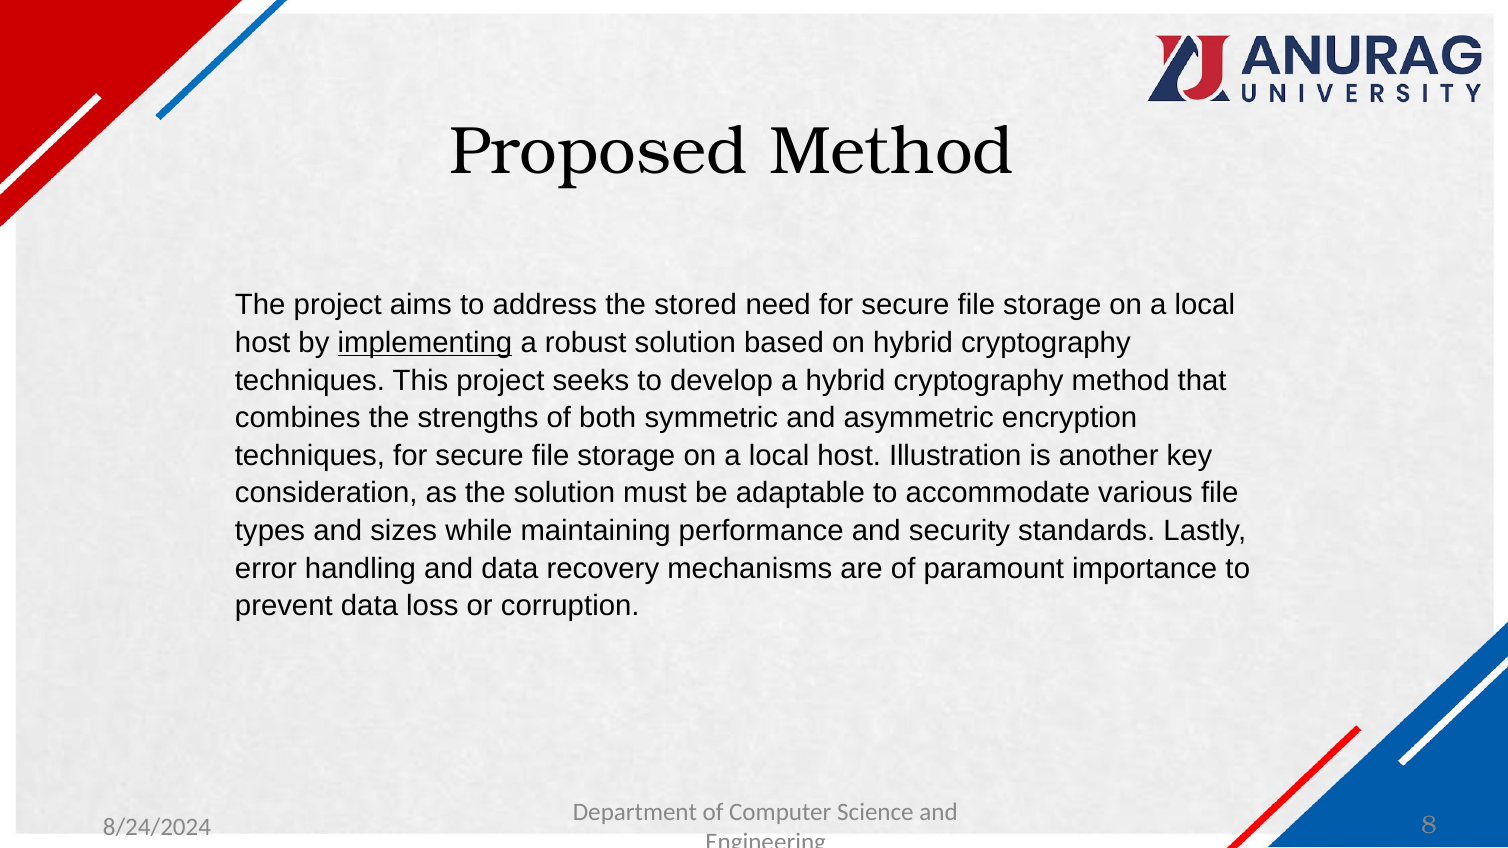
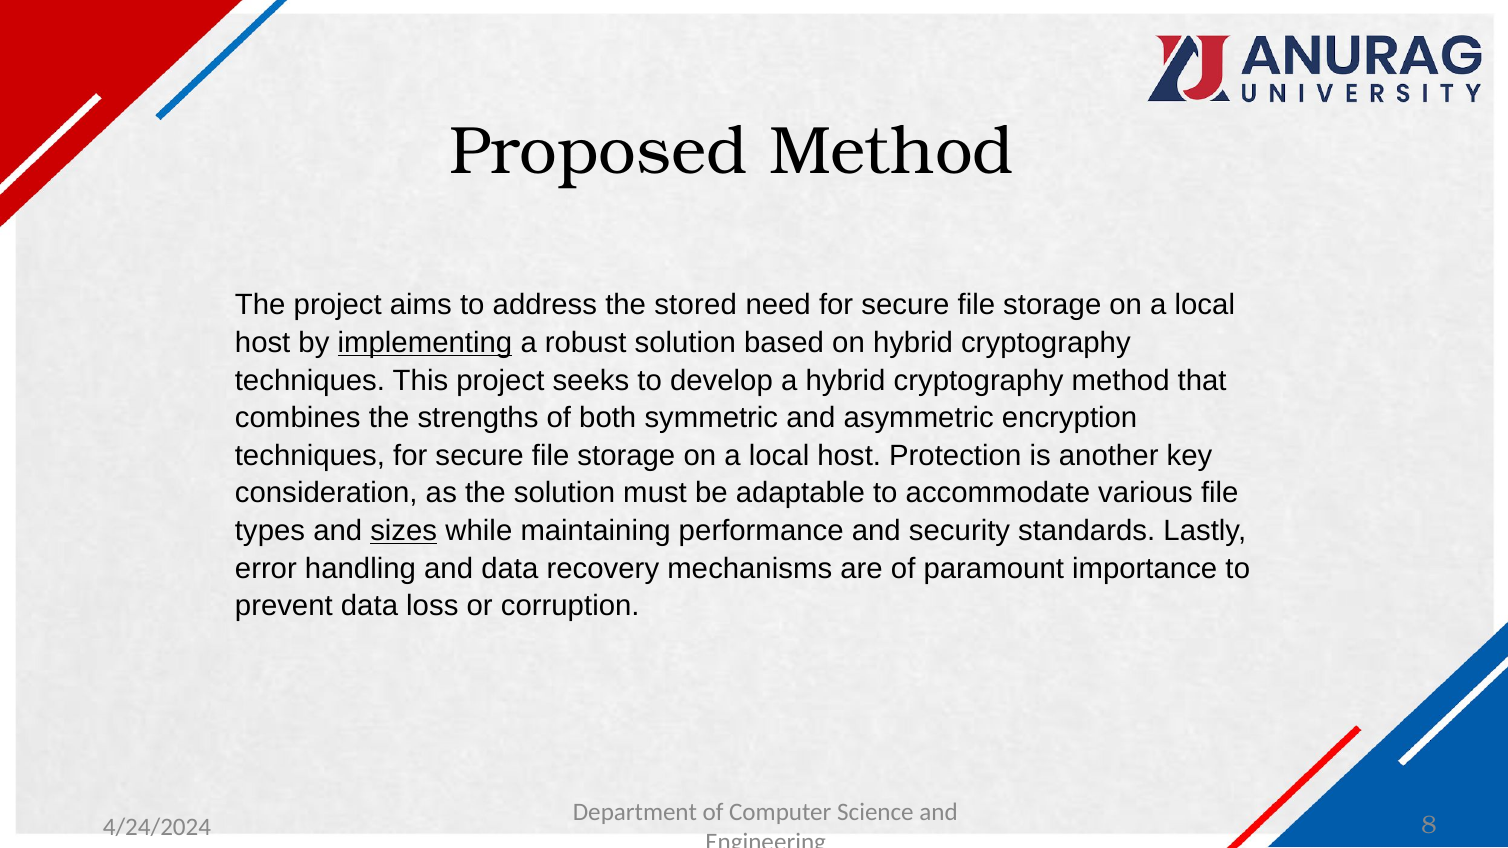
Illustration: Illustration -> Protection
sizes underline: none -> present
8/24/2024: 8/24/2024 -> 4/24/2024
